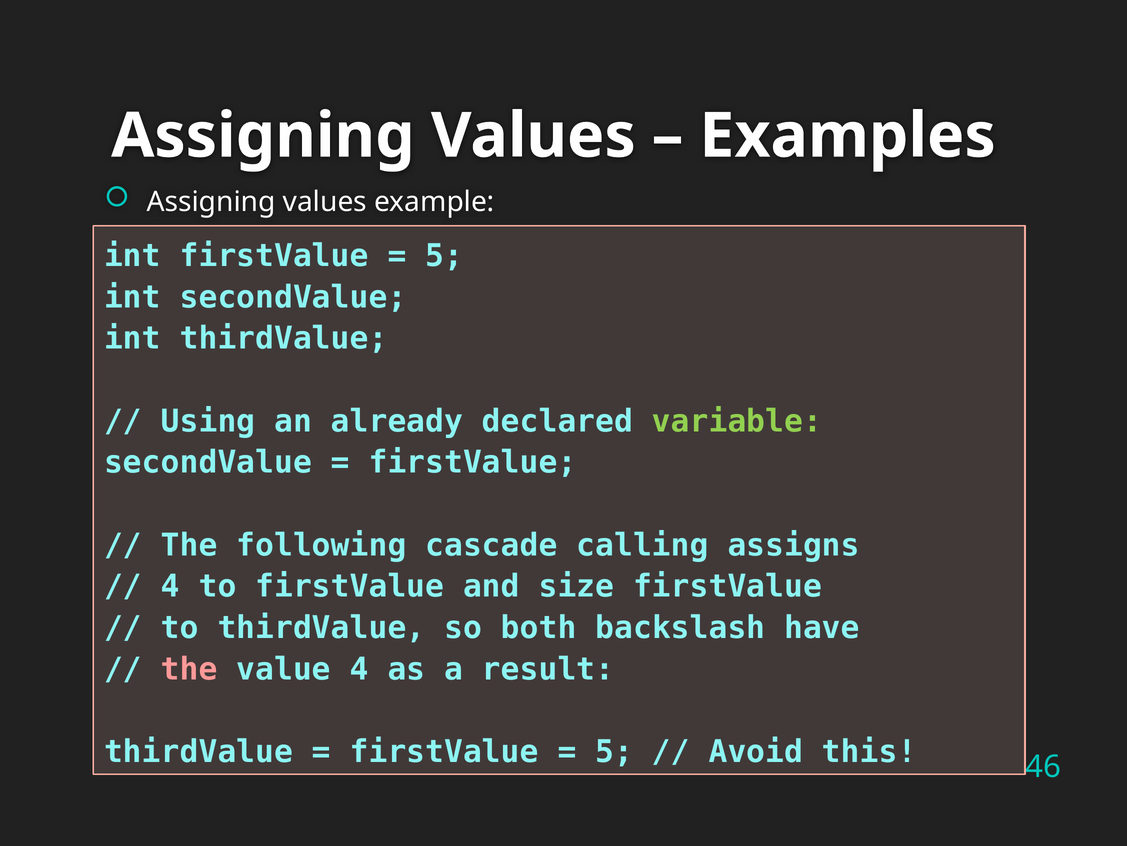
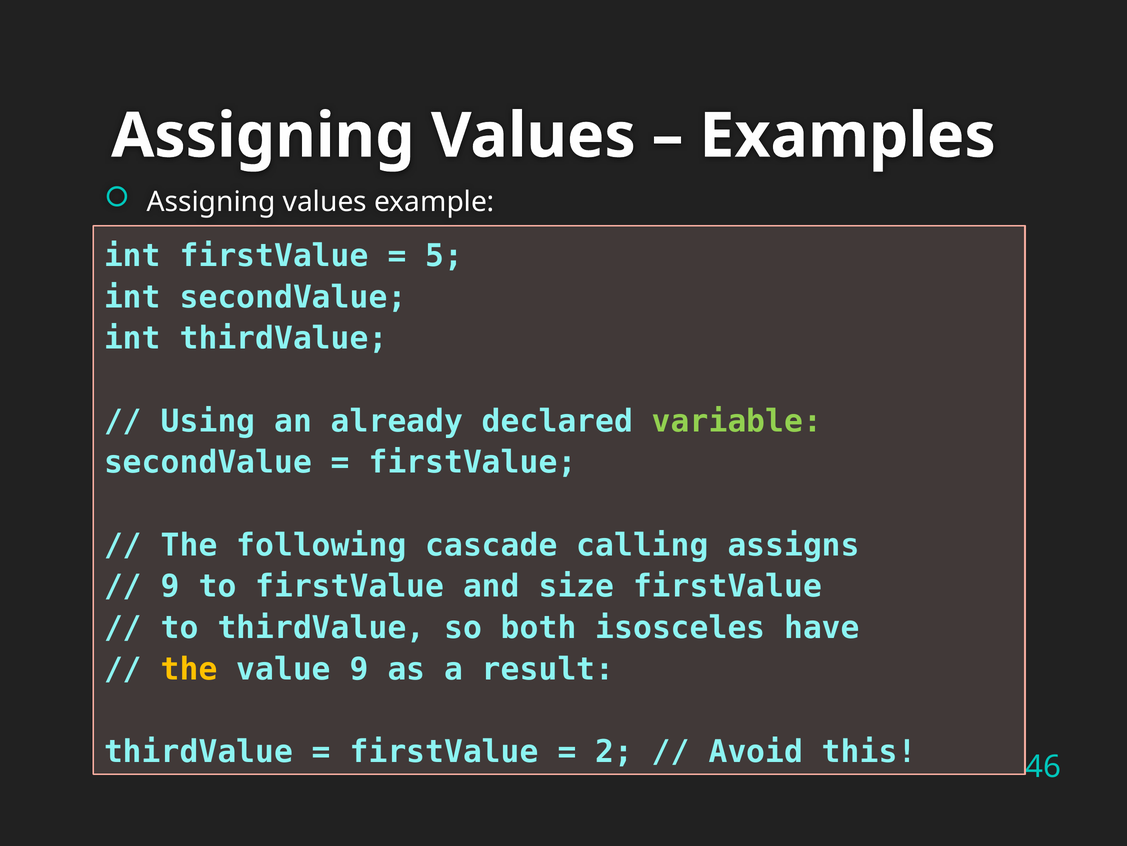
4 at (170, 586): 4 -> 9
backslash: backslash -> isosceles
the at (189, 669) colour: pink -> yellow
value 4: 4 -> 9
5 at (614, 751): 5 -> 2
